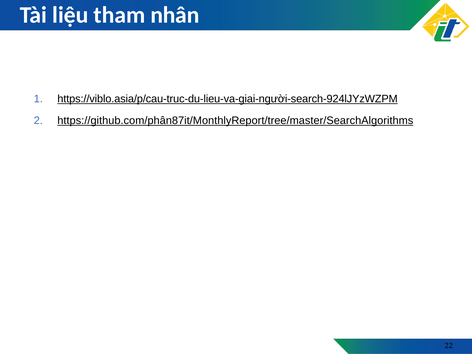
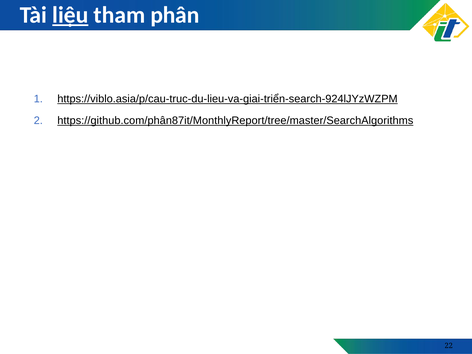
liệu underline: none -> present
nhân: nhân -> phân
https://viblo.asia/p/cau-truc-du-lieu-va-giai-người-search-924lJYzWZPM: https://viblo.asia/p/cau-truc-du-lieu-va-giai-người-search-924lJYzWZPM -> https://viblo.asia/p/cau-truc-du-lieu-va-giai-triển-search-924lJYzWZPM
